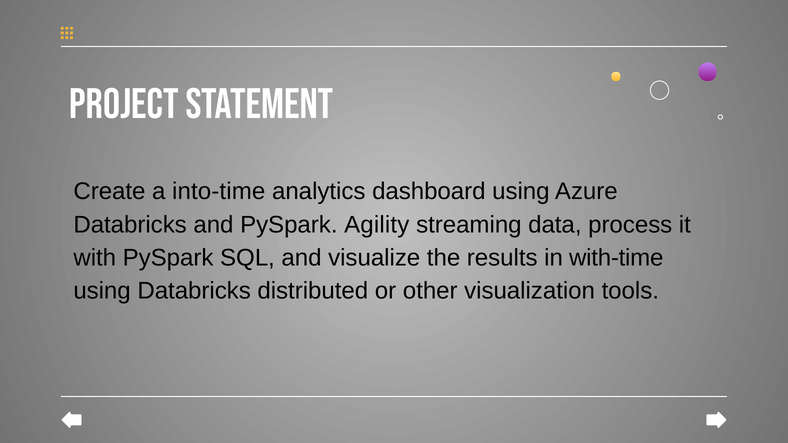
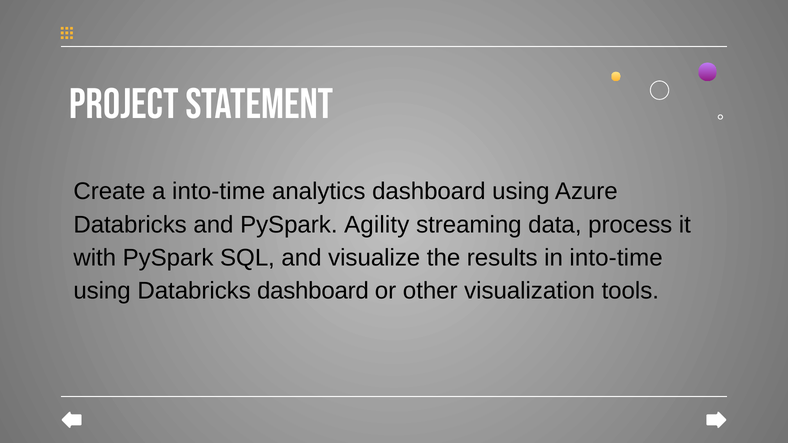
in with-time: with-time -> into-time
Databricks distributed: distributed -> dashboard
